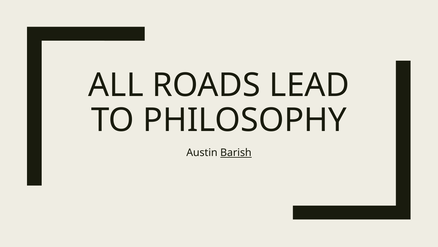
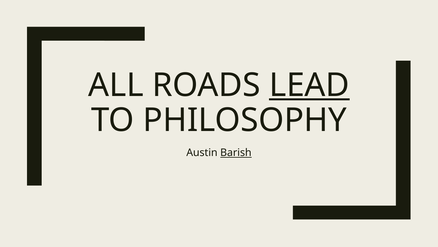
LEAD underline: none -> present
